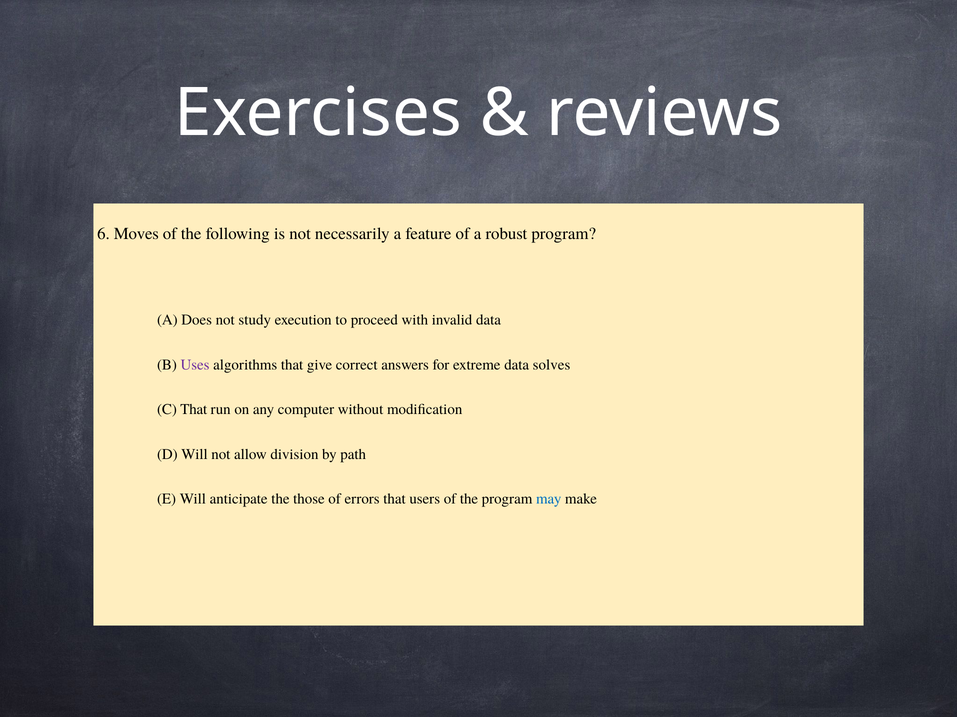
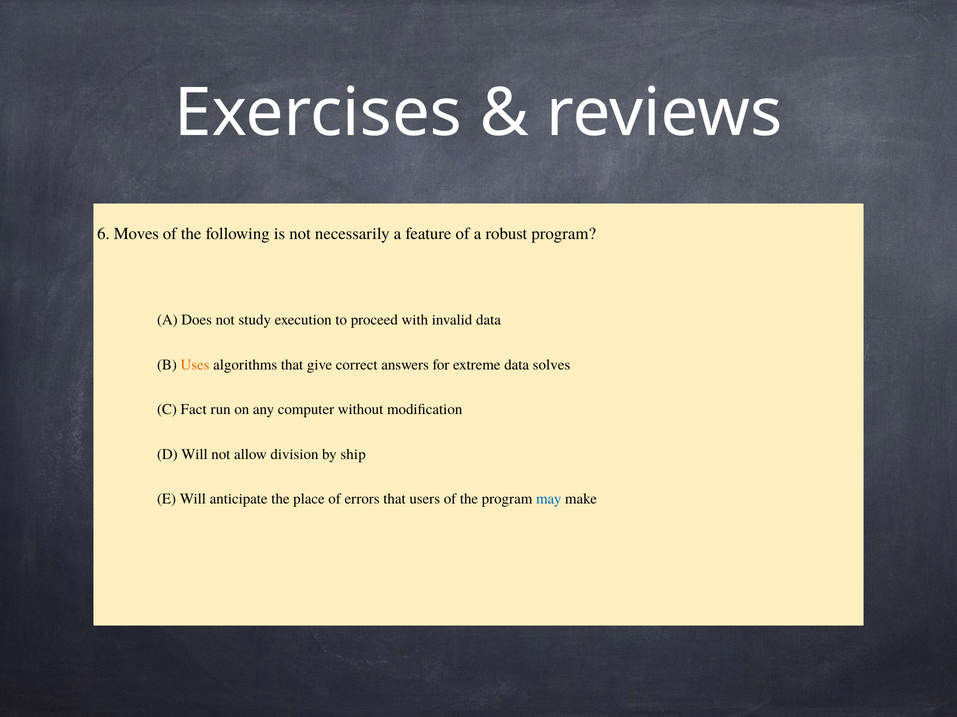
Uses colour: purple -> orange
C That: That -> Fact
path: path -> ship
those: those -> place
